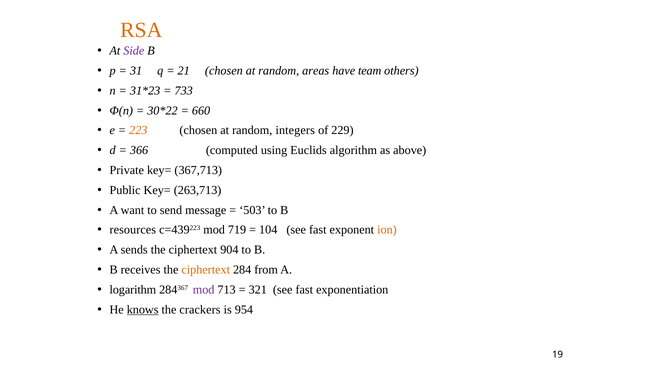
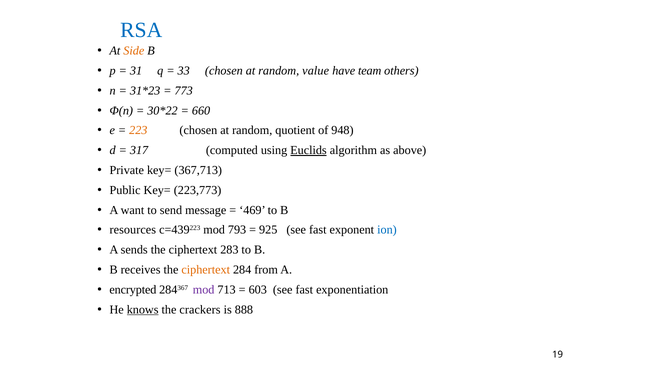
RSA colour: orange -> blue
Side colour: purple -> orange
21: 21 -> 33
areas: areas -> value
733: 733 -> 773
integers: integers -> quotient
229: 229 -> 948
366: 366 -> 317
Euclids underline: none -> present
263,713: 263,713 -> 223,773
503: 503 -> 469
719: 719 -> 793
104: 104 -> 925
ion colour: orange -> blue
904: 904 -> 283
logarithm: logarithm -> encrypted
321: 321 -> 603
954: 954 -> 888
